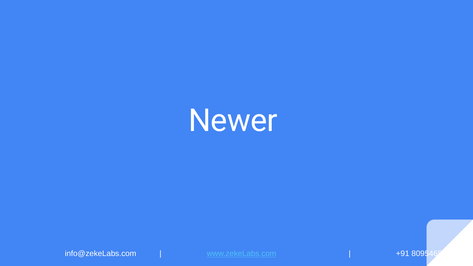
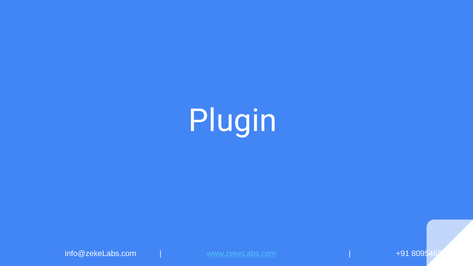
Newer: Newer -> Plugin
